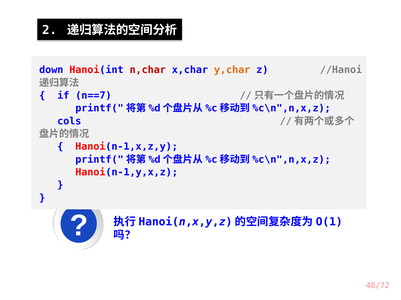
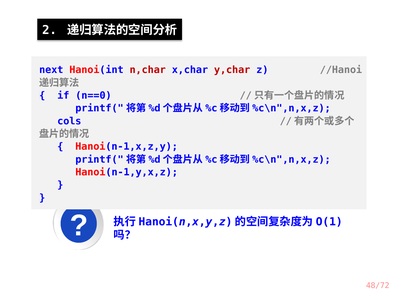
down: down -> next
y,char colour: orange -> red
n==7: n==7 -> n==0
